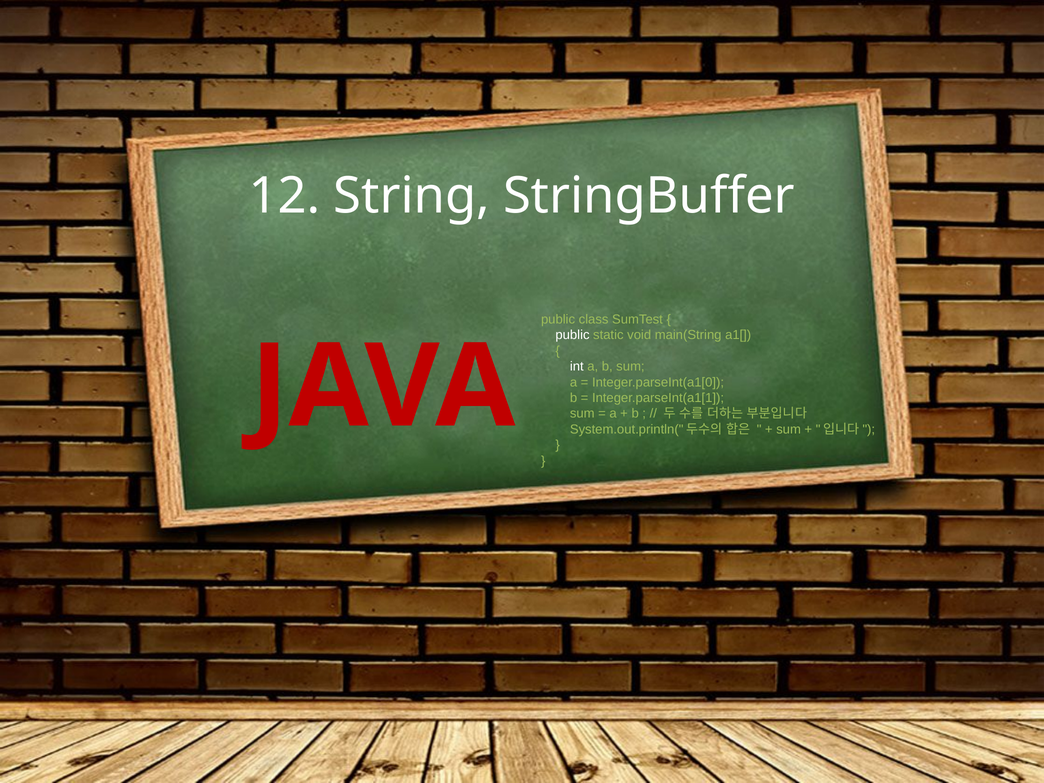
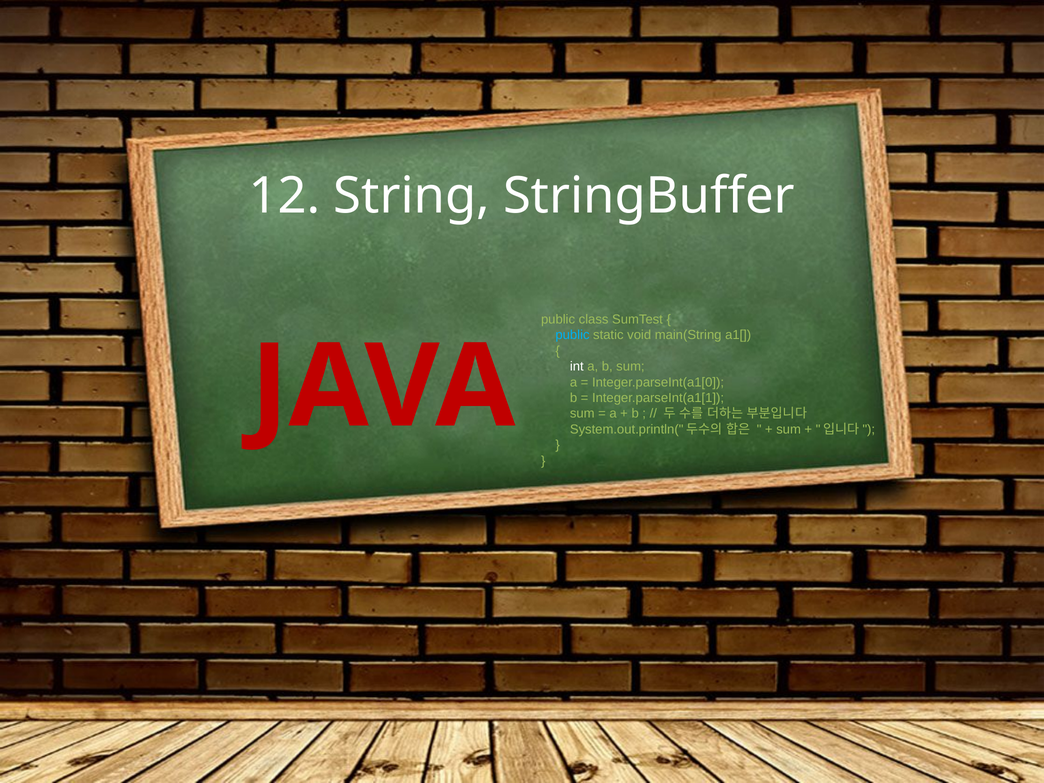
public at (573, 335) colour: white -> light blue
